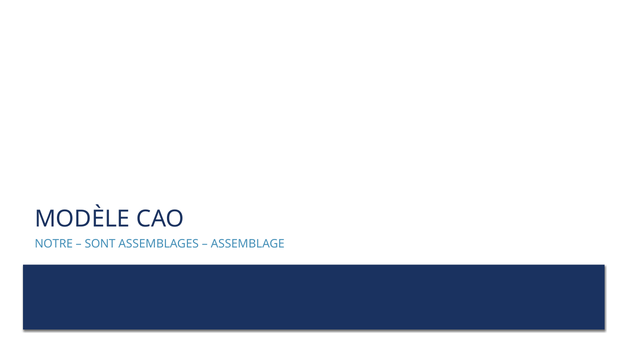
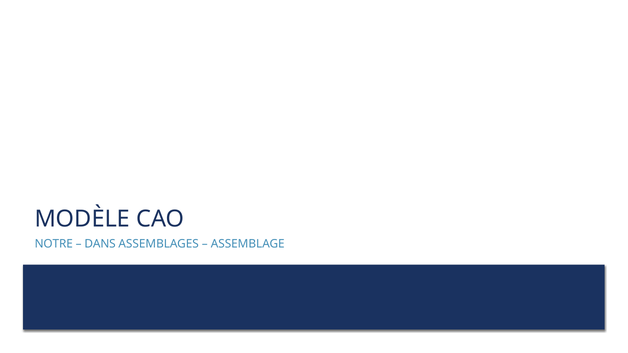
SONT: SONT -> DANS
